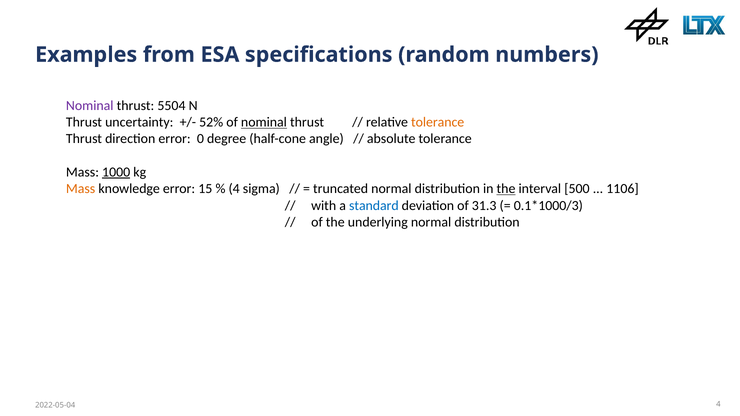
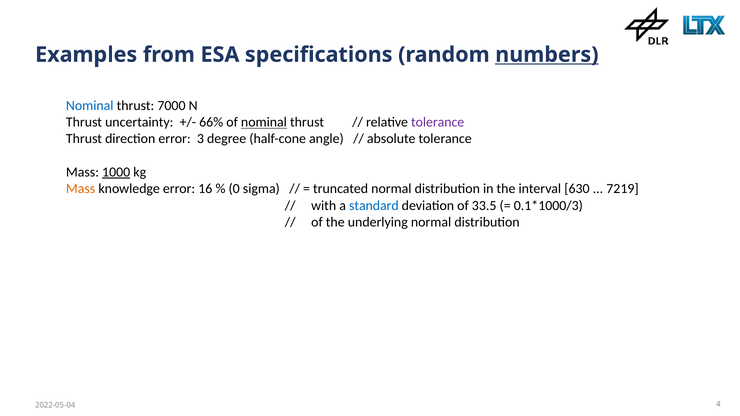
numbers underline: none -> present
Nominal at (90, 106) colour: purple -> blue
5504: 5504 -> 7000
52%: 52% -> 66%
tolerance at (438, 122) colour: orange -> purple
0: 0 -> 3
15: 15 -> 16
4 at (234, 189): 4 -> 0
the at (506, 189) underline: present -> none
500: 500 -> 630
1106: 1106 -> 7219
31.3: 31.3 -> 33.5
